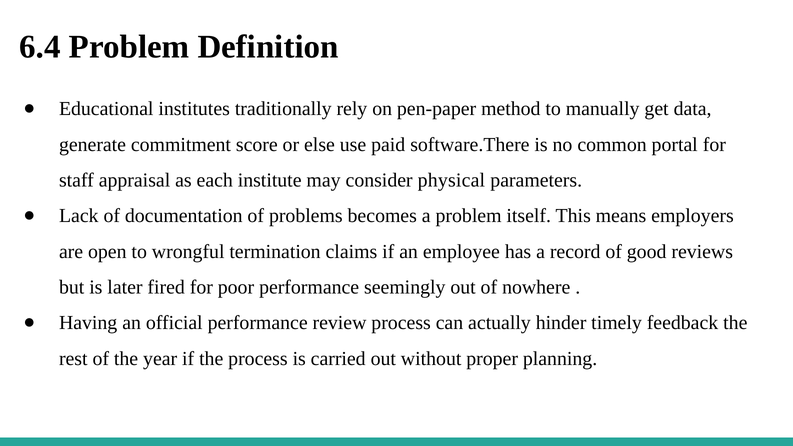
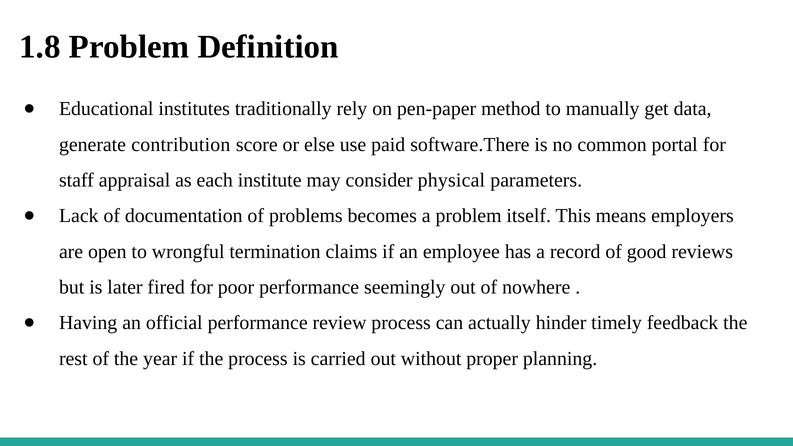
6.4: 6.4 -> 1.8
commitment: commitment -> contribution
